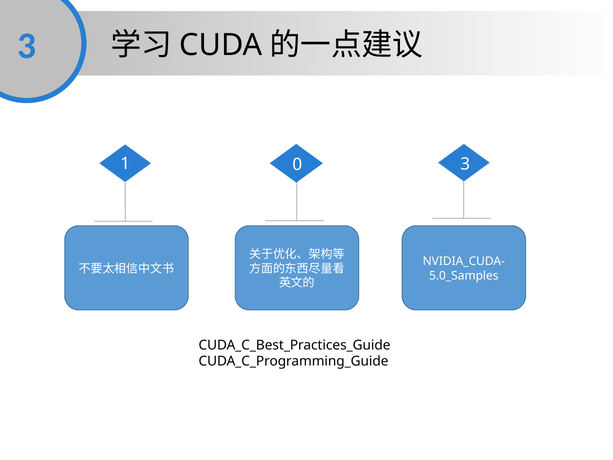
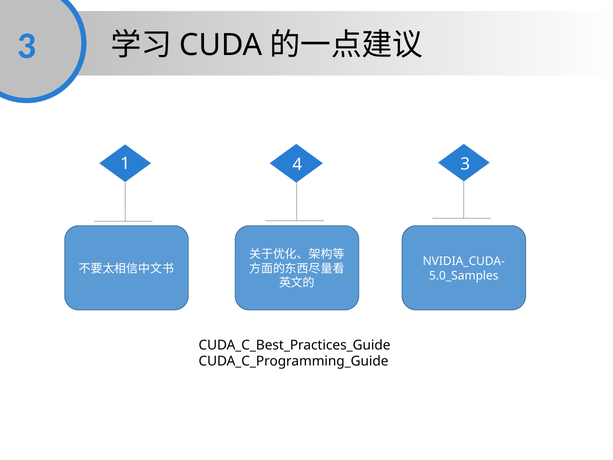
0: 0 -> 4
